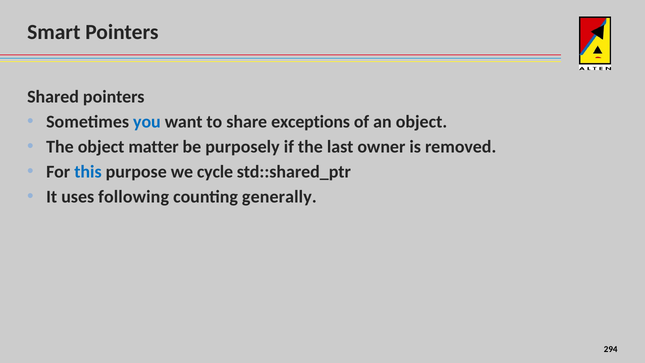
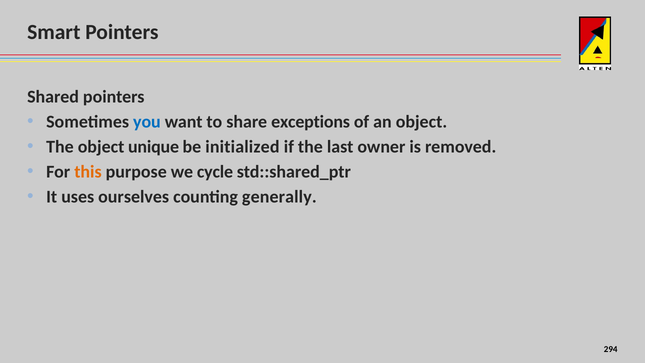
matter: matter -> unique
purposely: purposely -> initialized
this colour: blue -> orange
following: following -> ourselves
